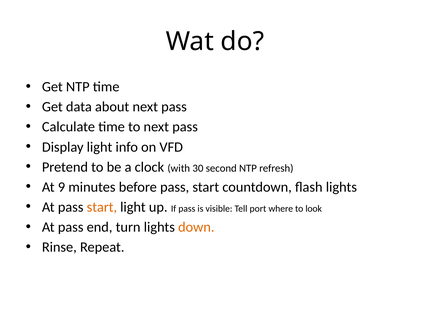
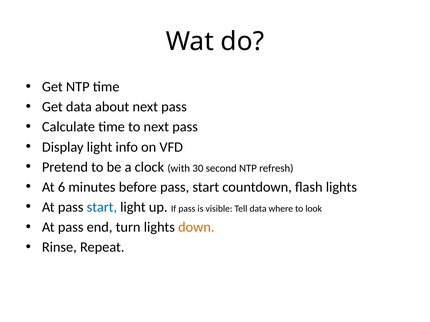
9: 9 -> 6
start at (102, 207) colour: orange -> blue
Tell port: port -> data
